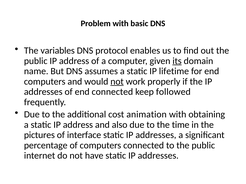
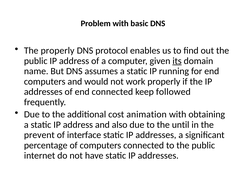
The variables: variables -> properly
lifetime: lifetime -> running
not at (117, 82) underline: present -> none
time: time -> until
pictures: pictures -> prevent
